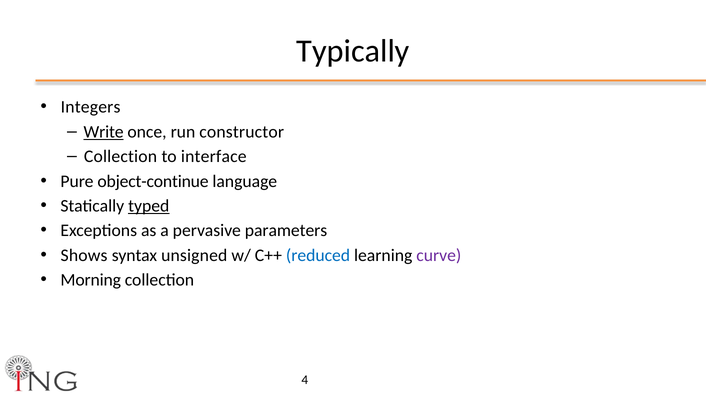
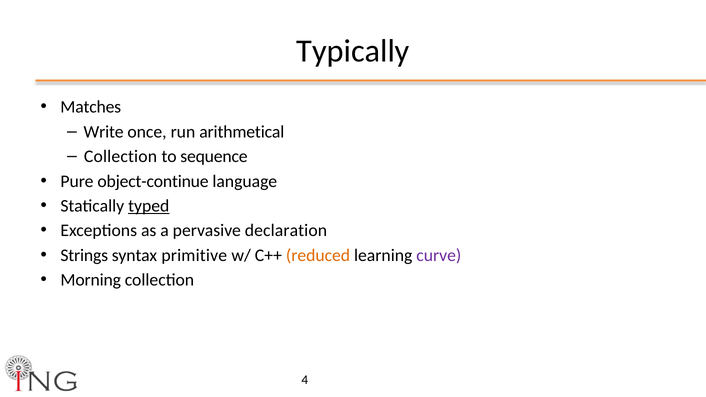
Integers: Integers -> Matches
Write underline: present -> none
constructor: constructor -> arithmetical
interface: interface -> sequence
parameters: parameters -> declaration
Shows: Shows -> Strings
unsigned: unsigned -> primitive
reduced colour: blue -> orange
